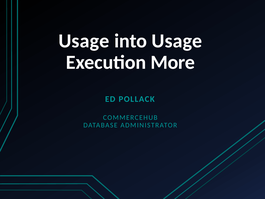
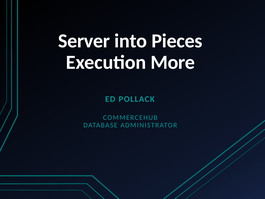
Usage at (84, 41): Usage -> Server
into Usage: Usage -> Pieces
